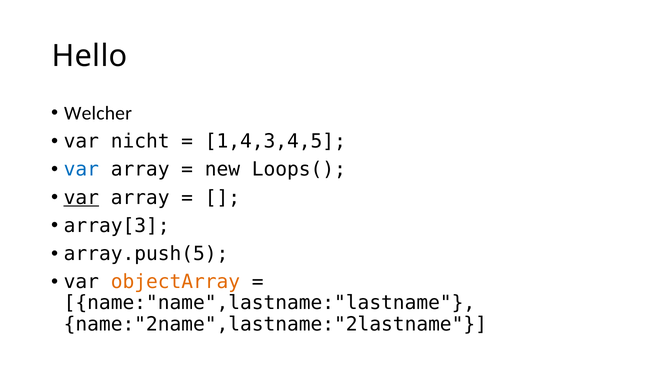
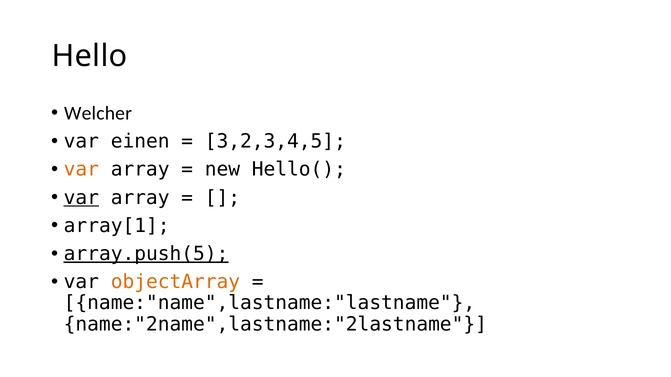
nicht: nicht -> einen
1,4,3,4,5: 1,4,3,4,5 -> 3,2,3,4,5
var at (81, 170) colour: blue -> orange
Loops(: Loops( -> Hello(
array[3: array[3 -> array[1
array.push(5 underline: none -> present
